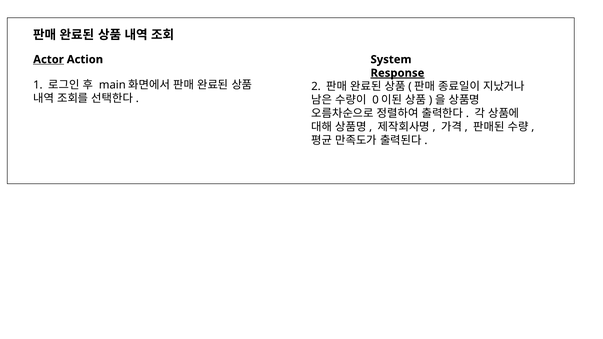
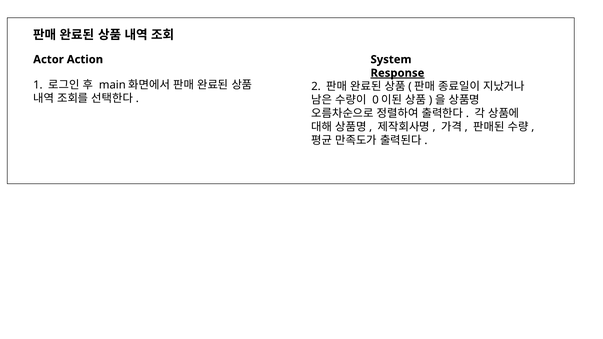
Actor underline: present -> none
